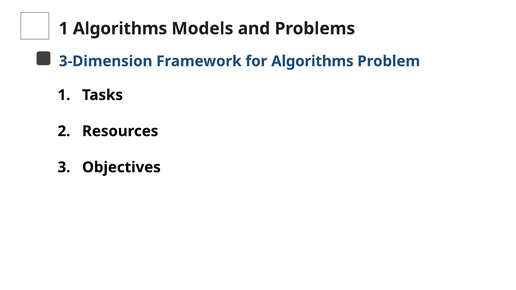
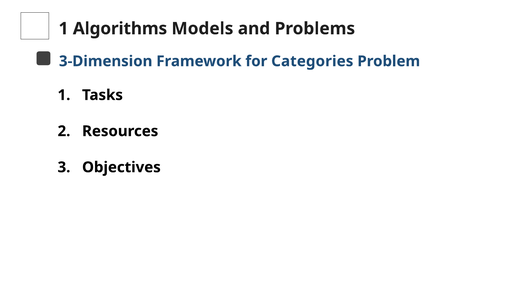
for Algorithms: Algorithms -> Categories
